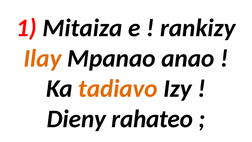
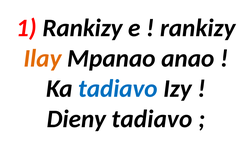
1 Mitaiza: Mitaiza -> Rankizy
tadiavo at (118, 88) colour: orange -> blue
Dieny rahateo: rahateo -> tadiavo
